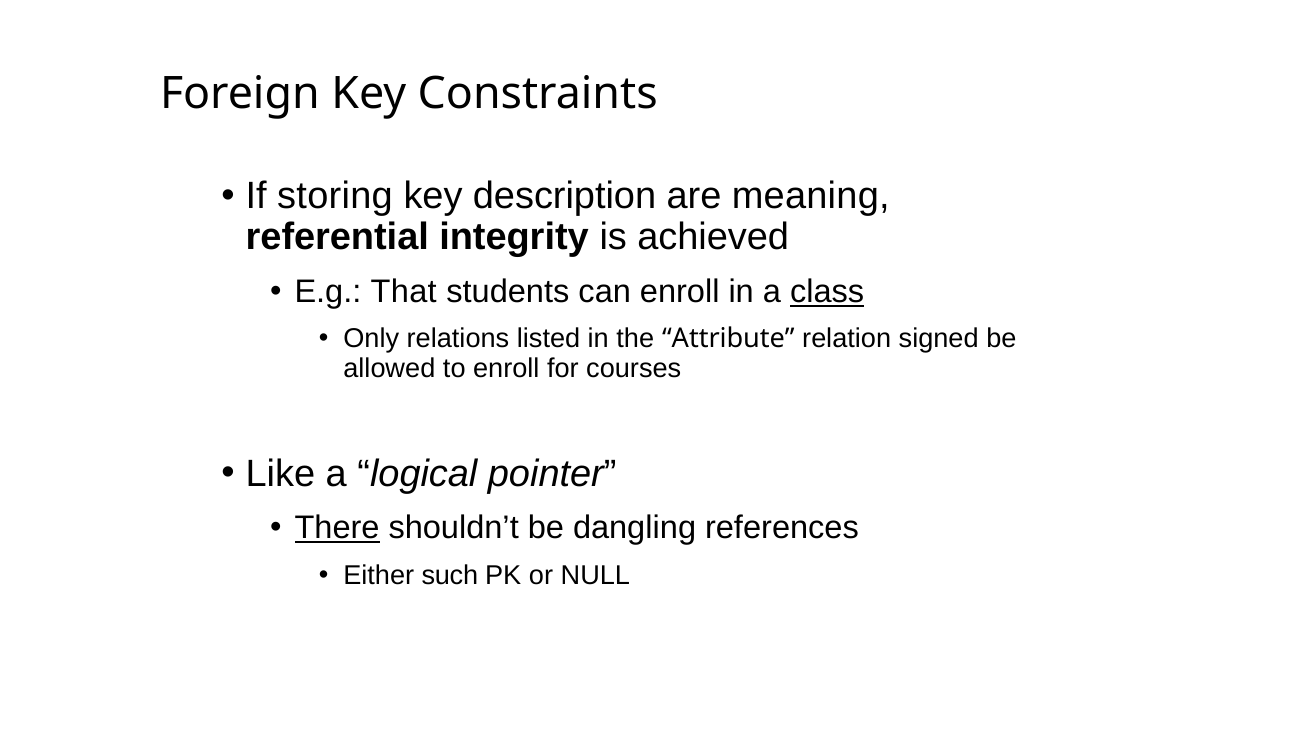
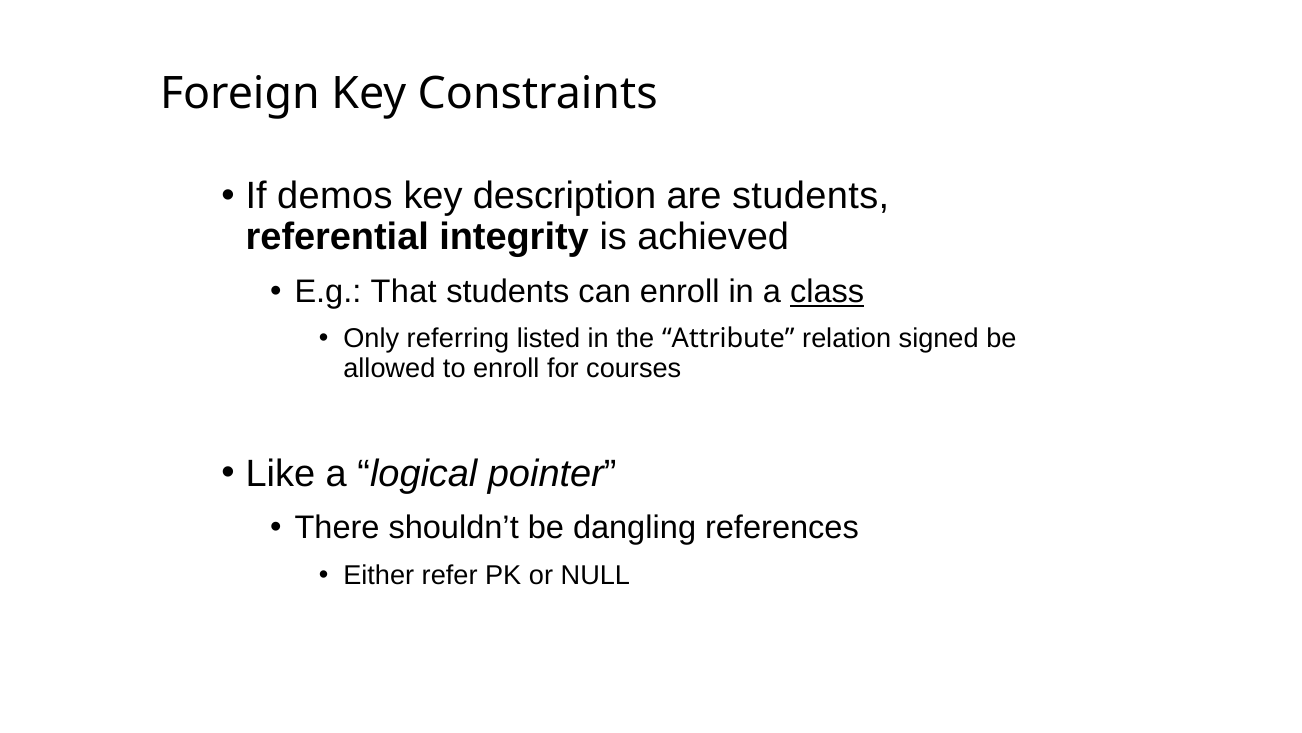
storing: storing -> demos
are meaning: meaning -> students
relations: relations -> referring
There underline: present -> none
such: such -> refer
